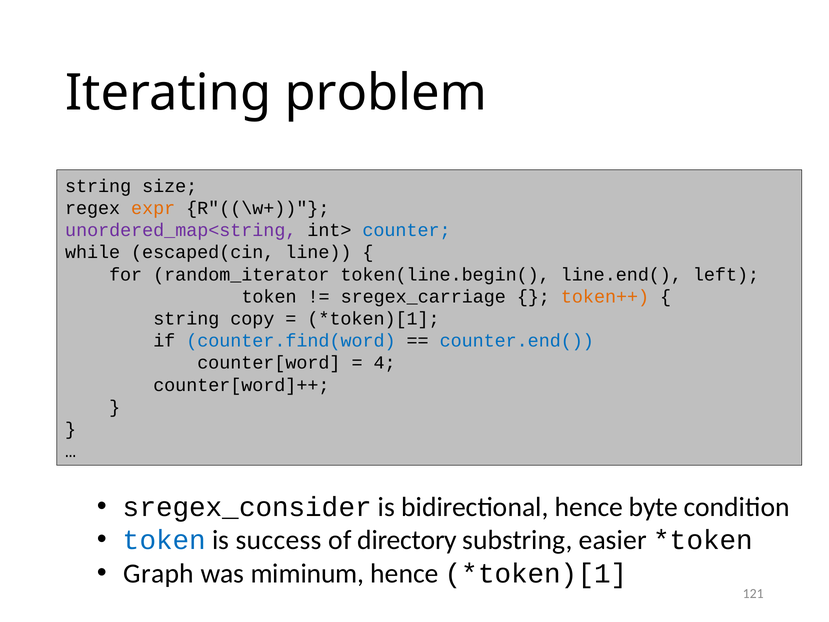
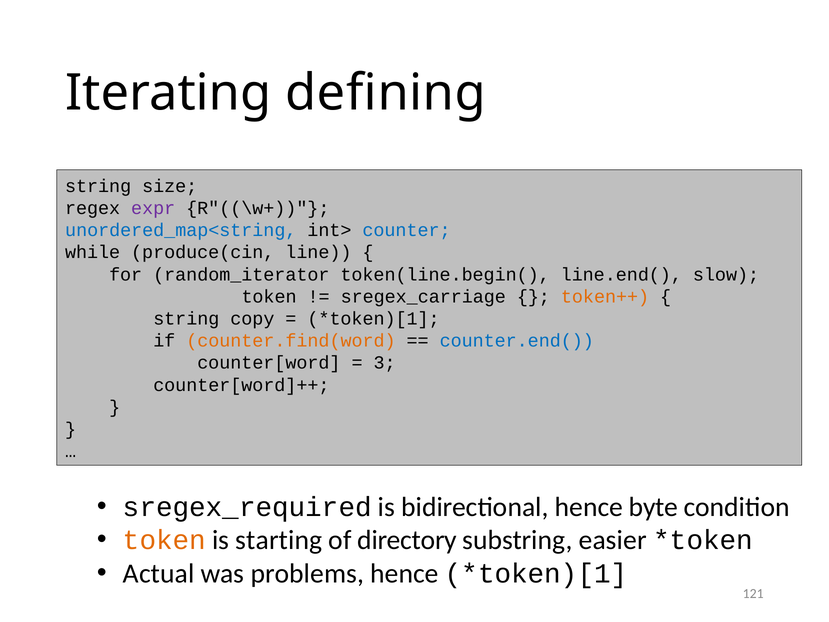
problem: problem -> defining
expr colour: orange -> purple
unordered_map<string colour: purple -> blue
escaped(cin: escaped(cin -> produce(cin
left: left -> slow
counter.find(word colour: blue -> orange
4: 4 -> 3
sregex_consider: sregex_consider -> sregex_required
token at (164, 540) colour: blue -> orange
success: success -> starting
Graph: Graph -> Actual
miminum: miminum -> problems
